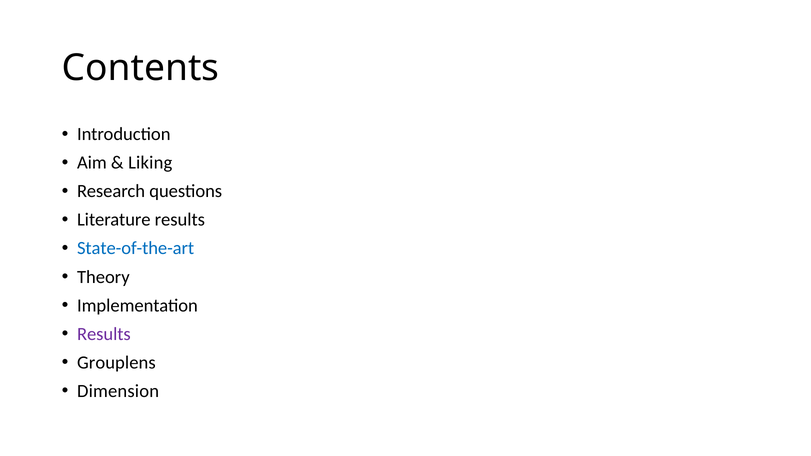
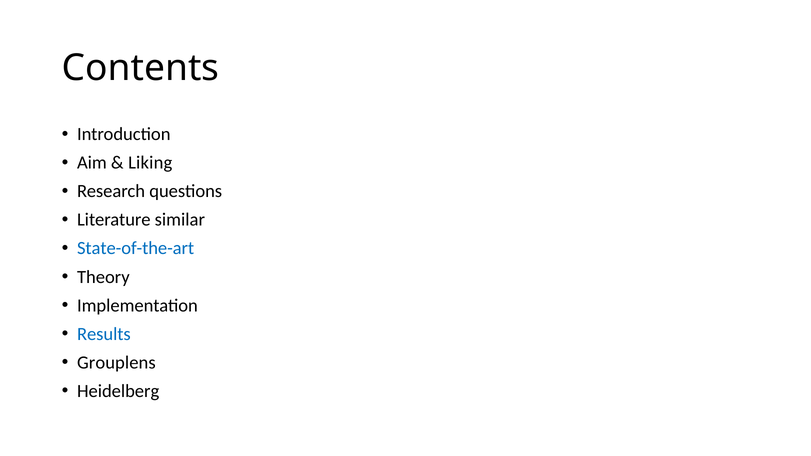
Literature results: results -> similar
Results at (104, 334) colour: purple -> blue
Dimension: Dimension -> Heidelberg
